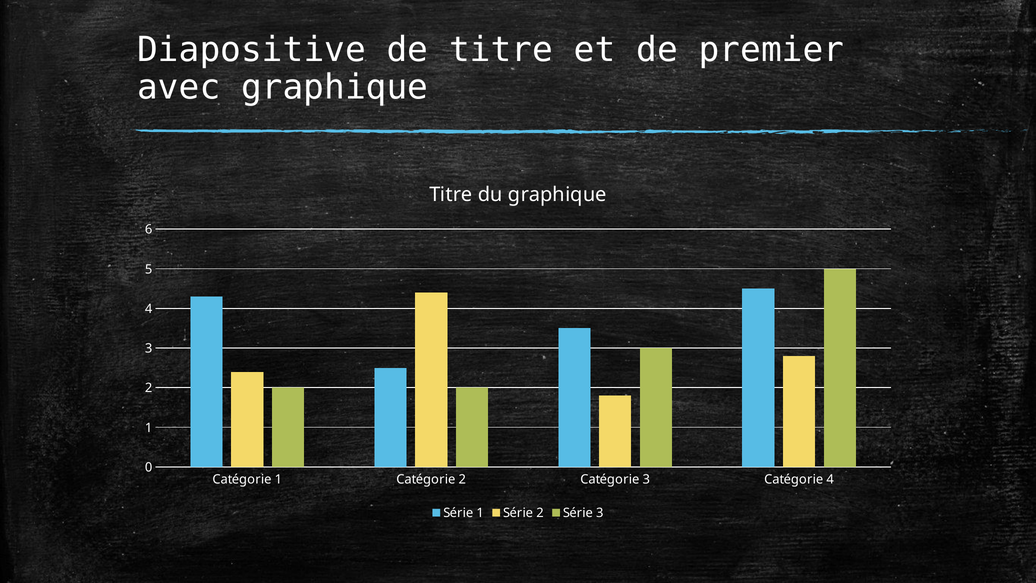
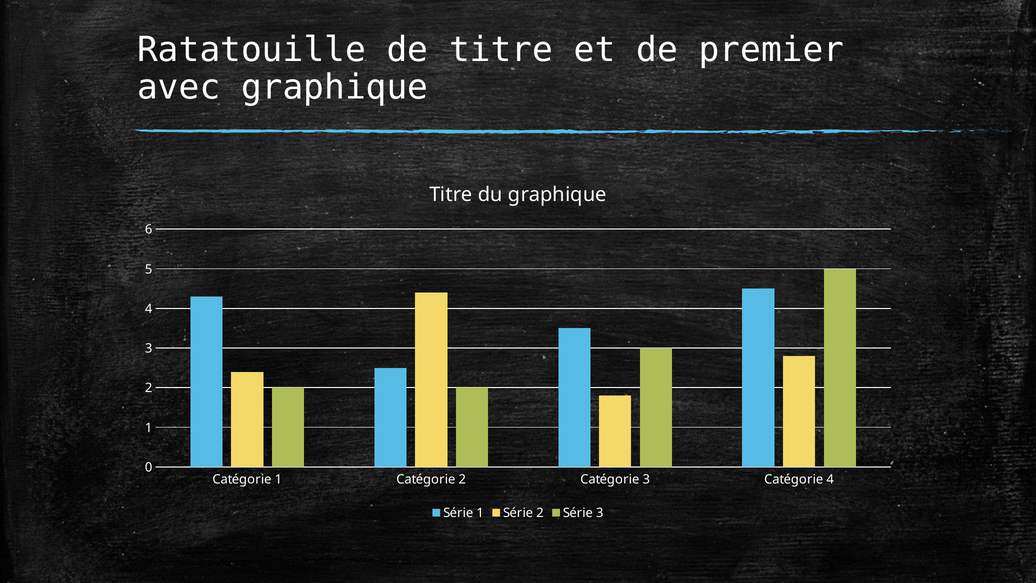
Diapositive: Diapositive -> Ratatouille
